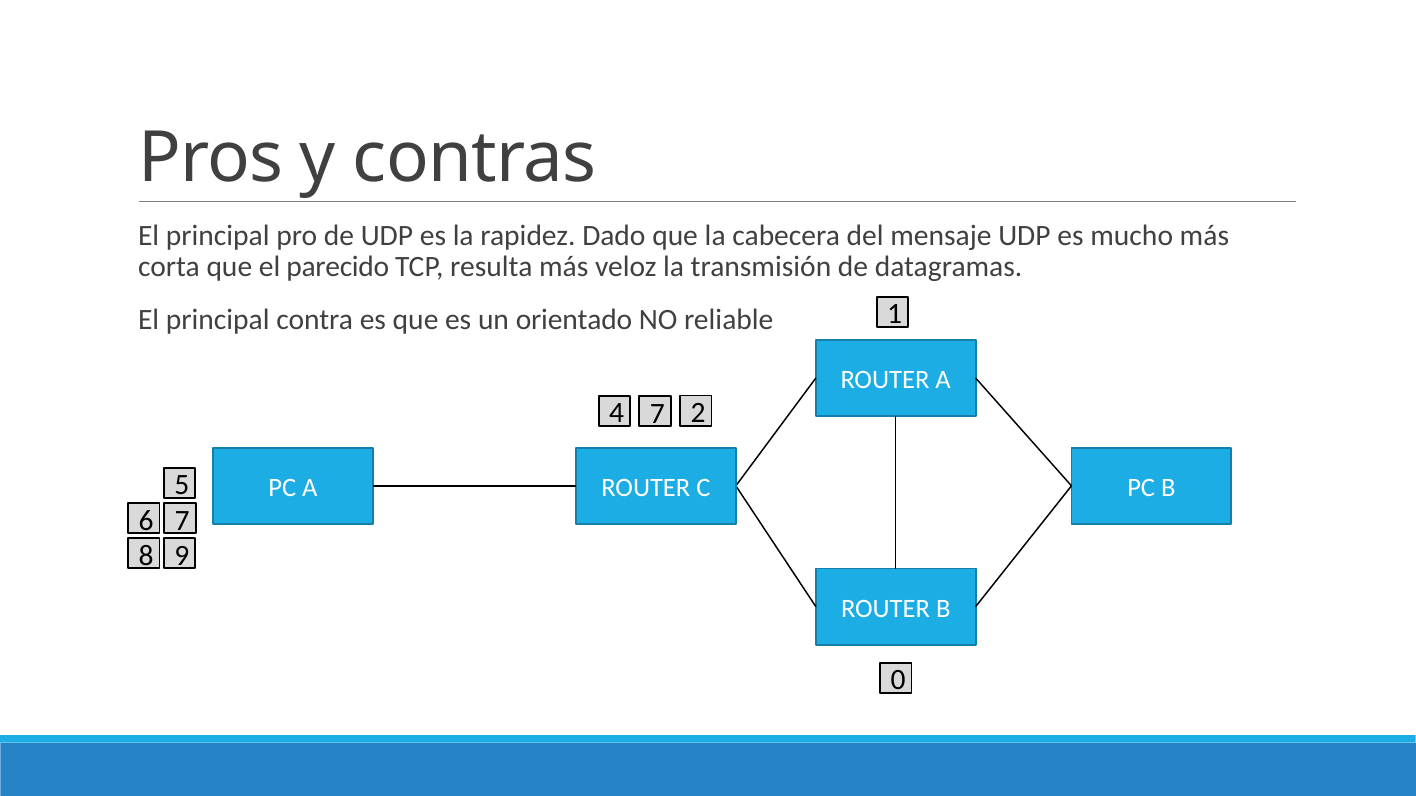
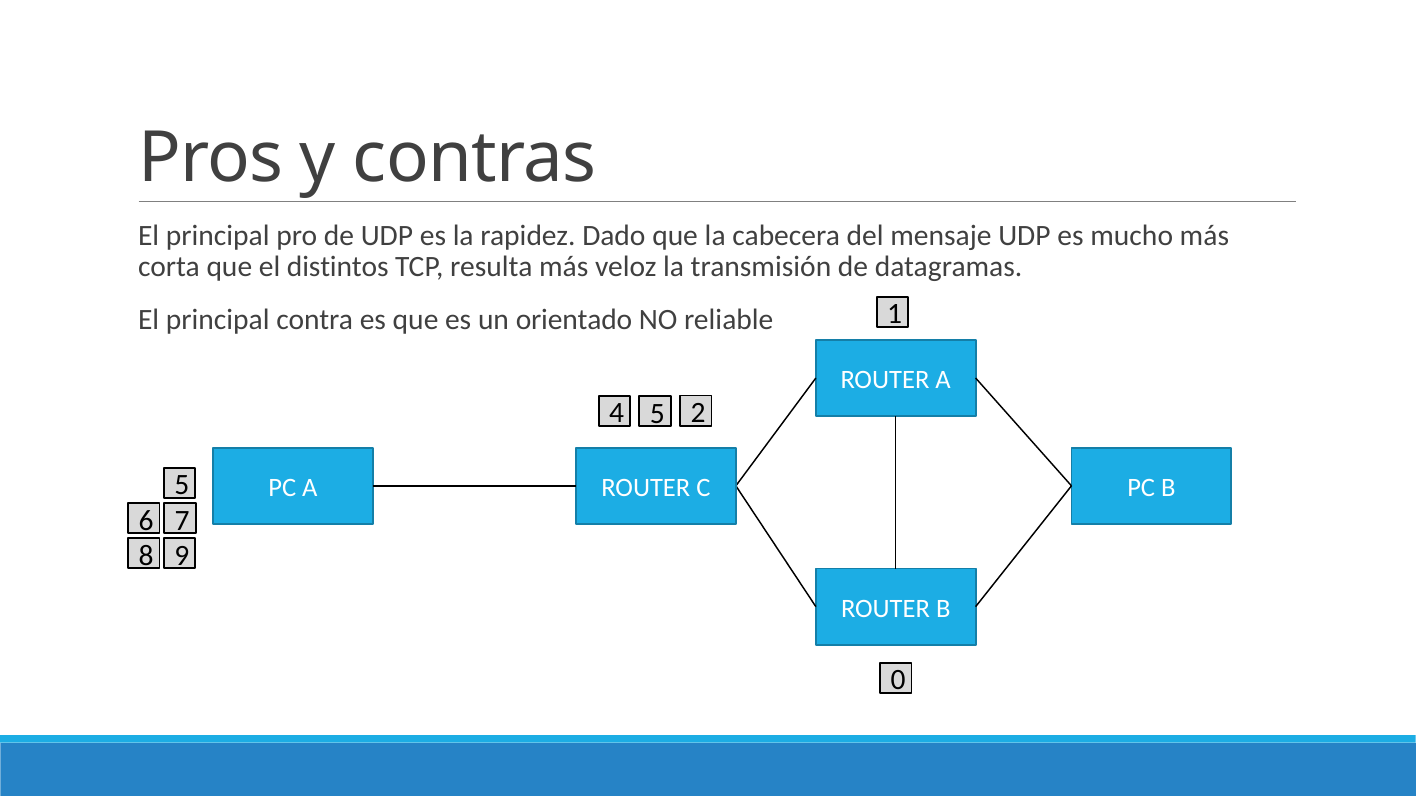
parecido: parecido -> distintos
4 7: 7 -> 5
